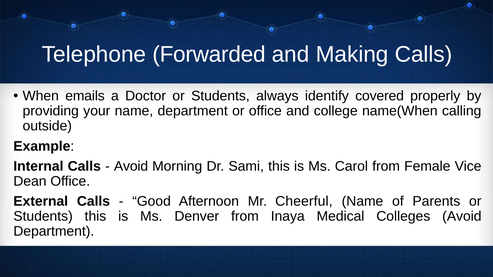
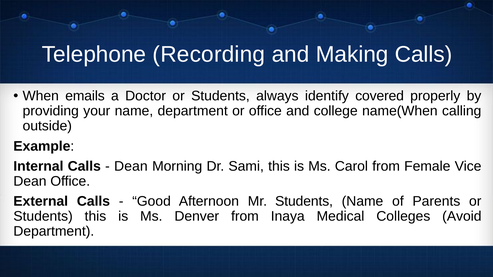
Forwarded: Forwarded -> Recording
Avoid at (131, 166): Avoid -> Dean
Mr Cheerful: Cheerful -> Students
